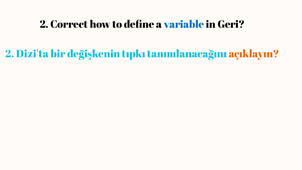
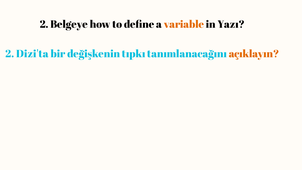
Correct: Correct -> Belgeye
variable colour: blue -> orange
Geri: Geri -> Yazı
